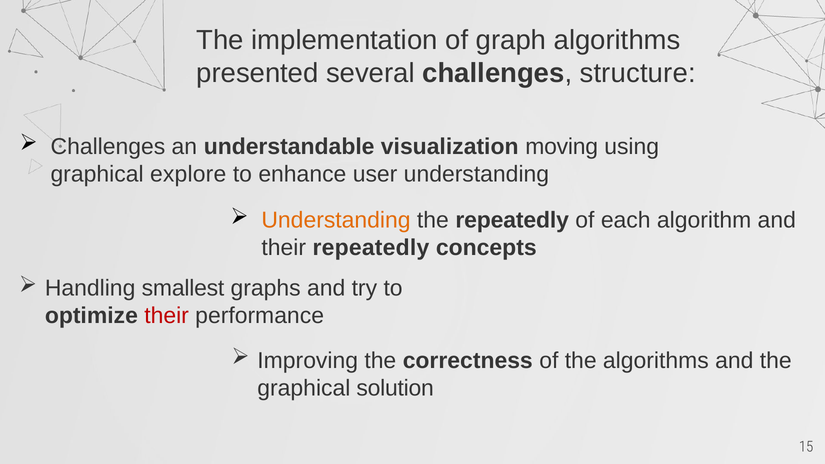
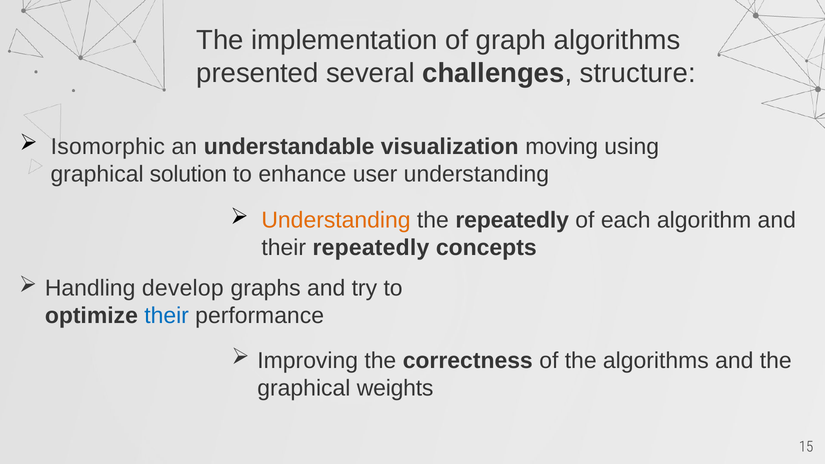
Challenges at (108, 147): Challenges -> Isomorphic
explore: explore -> solution
smallest: smallest -> develop
their at (167, 316) colour: red -> blue
solution: solution -> weights
